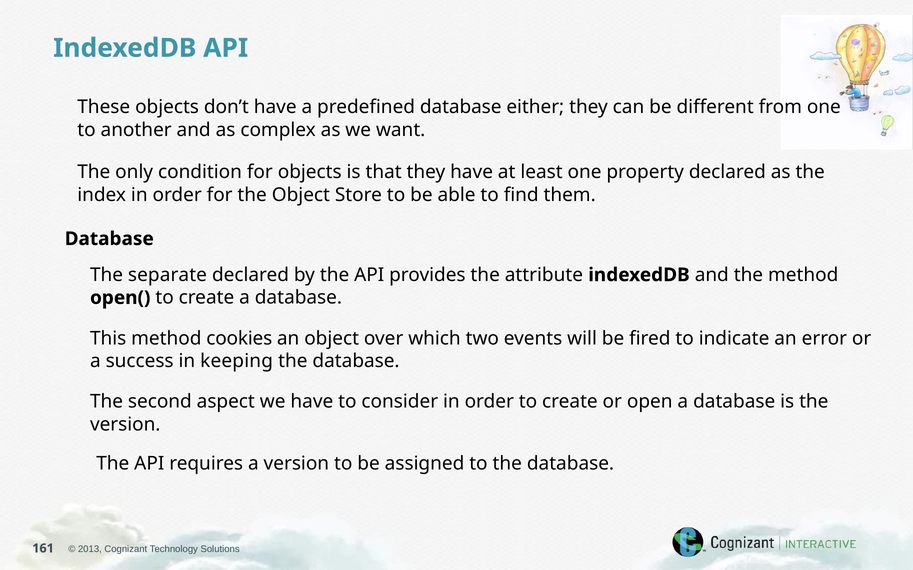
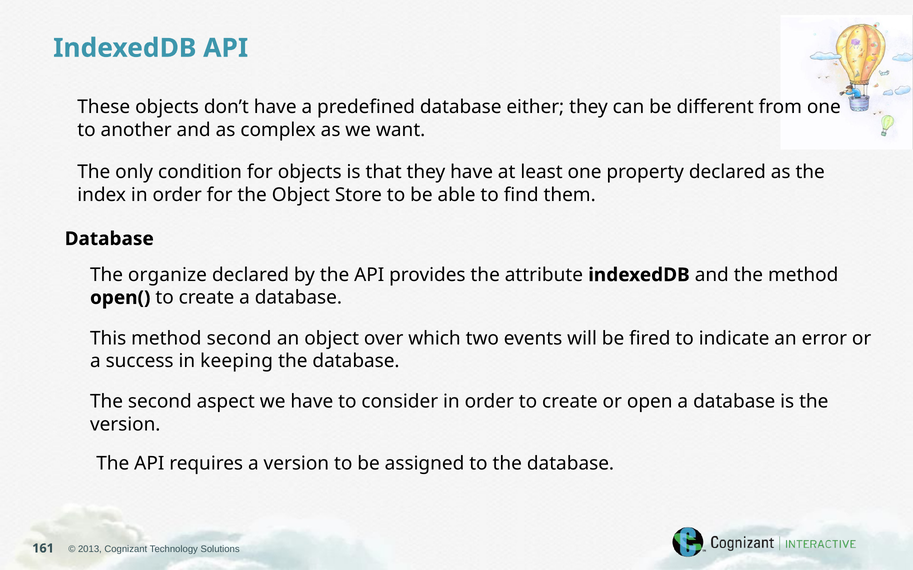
separate: separate -> organize
method cookies: cookies -> second
